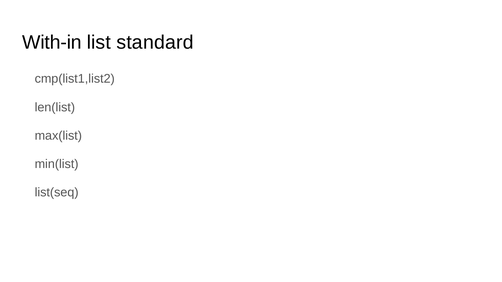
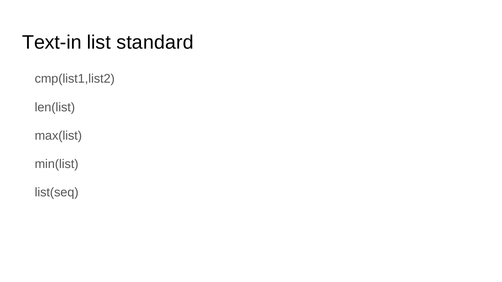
With-in: With-in -> Text-in
